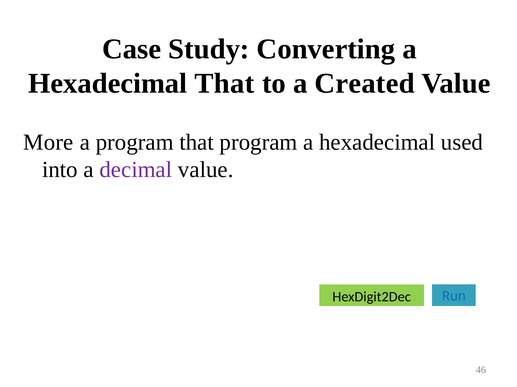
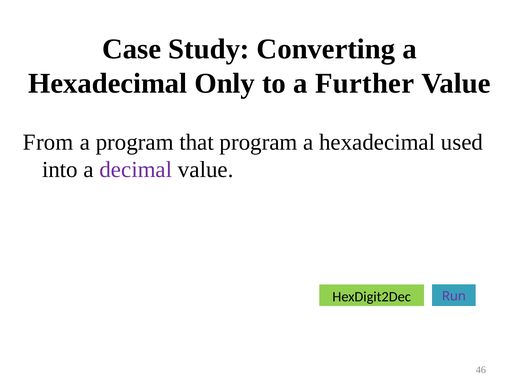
Hexadecimal That: That -> Only
Created: Created -> Further
More: More -> From
Run colour: blue -> purple
